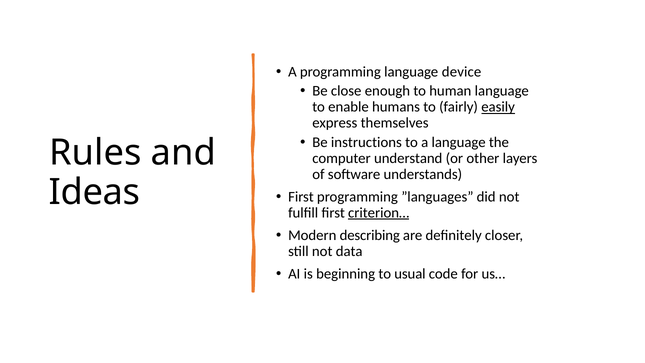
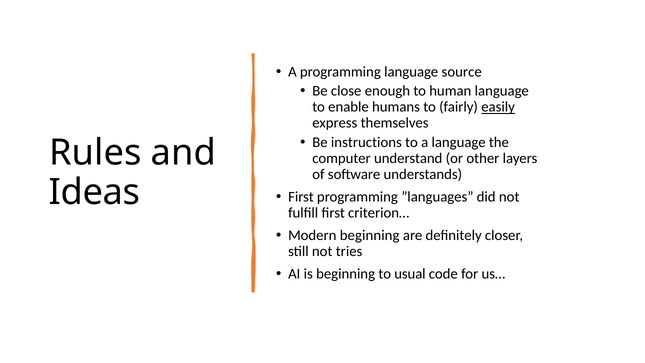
device: device -> source
criterion… underline: present -> none
Modern describing: describing -> beginning
data: data -> tries
